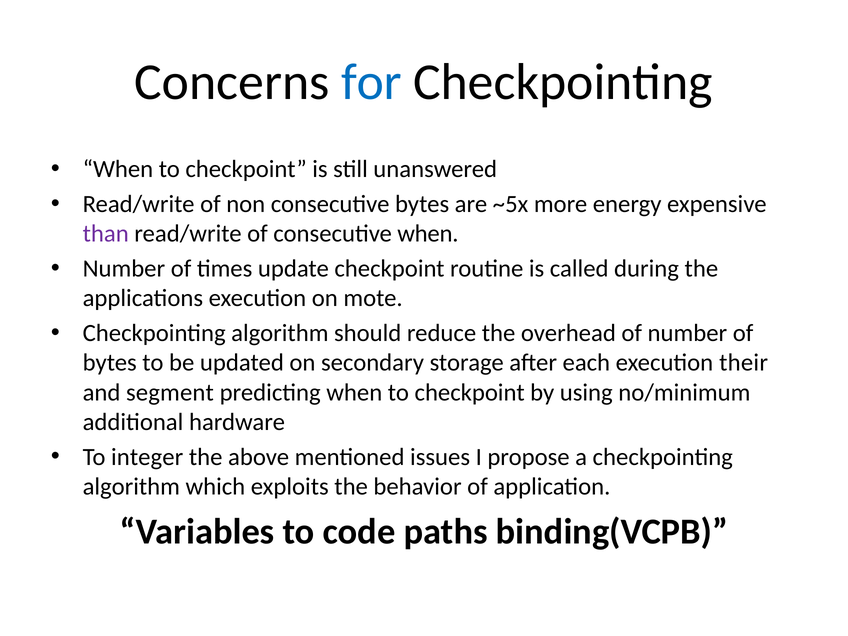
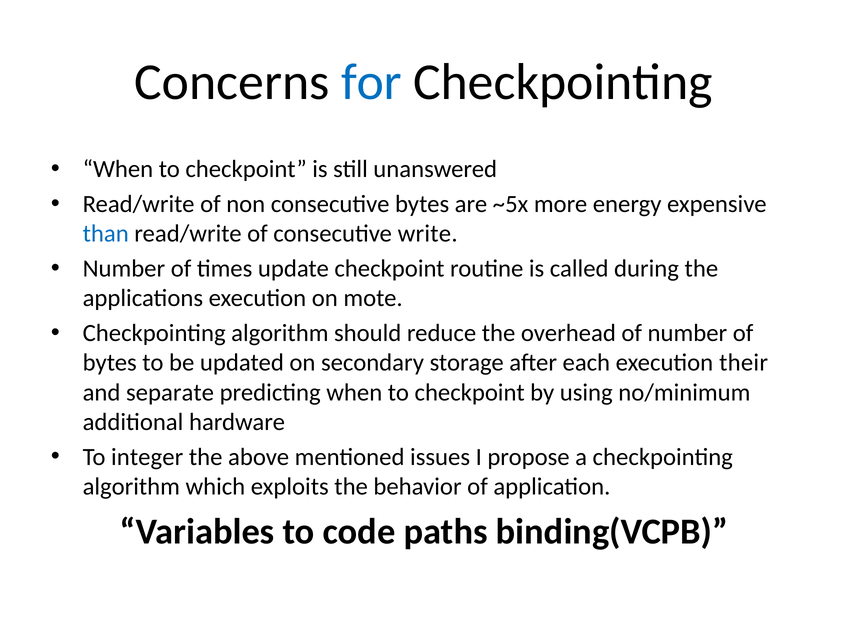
than colour: purple -> blue
consecutive when: when -> write
segment: segment -> separate
